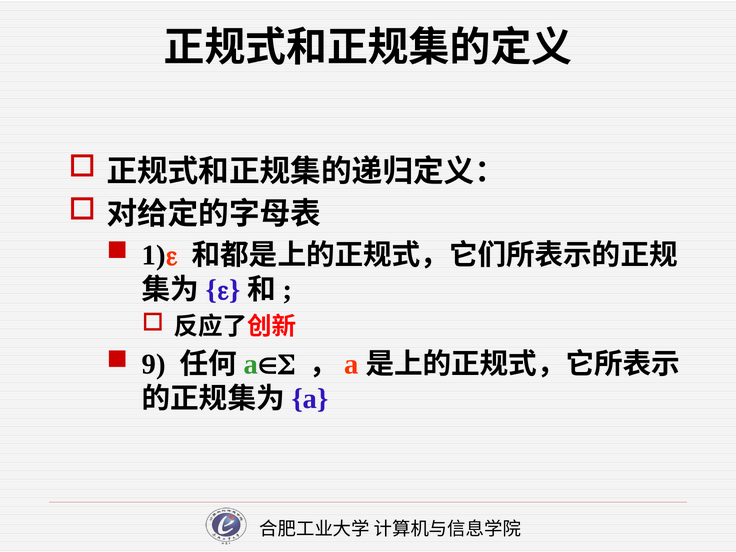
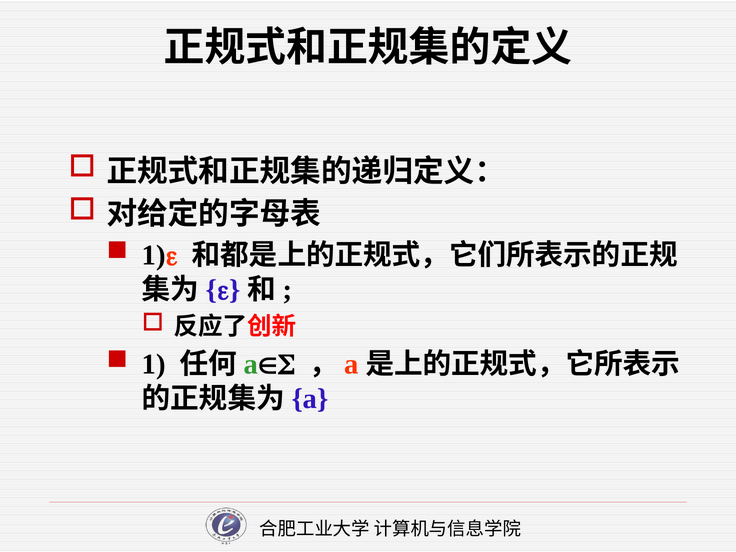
9 at (154, 364): 9 -> 1
